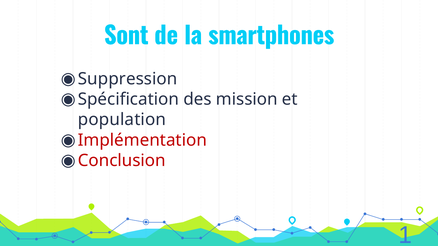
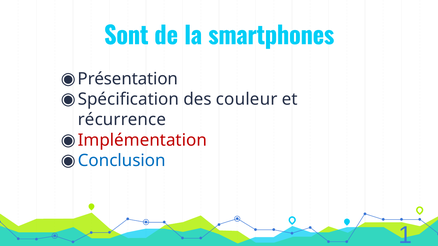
Suppression: Suppression -> Présentation
mission: mission -> couleur
population: population -> récurrence
Conclusion colour: red -> blue
